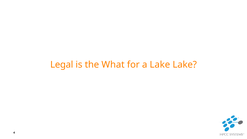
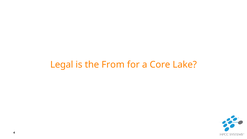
What: What -> From
a Lake: Lake -> Core
